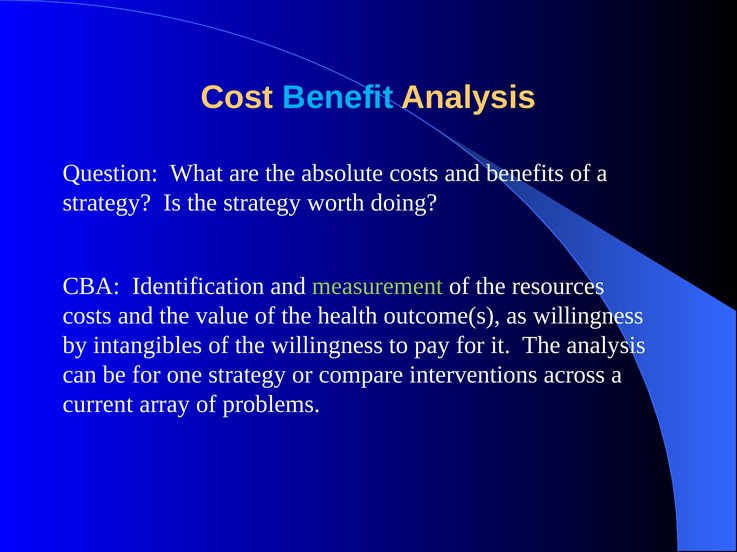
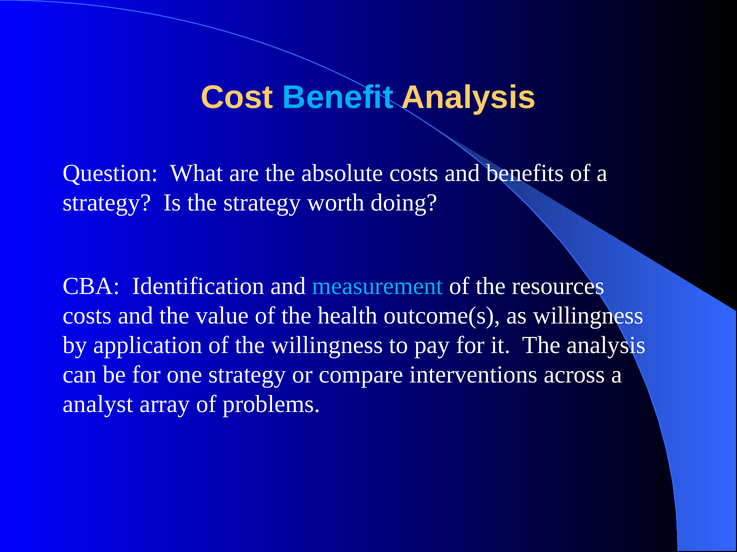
measurement colour: light green -> light blue
intangibles: intangibles -> application
current: current -> analyst
